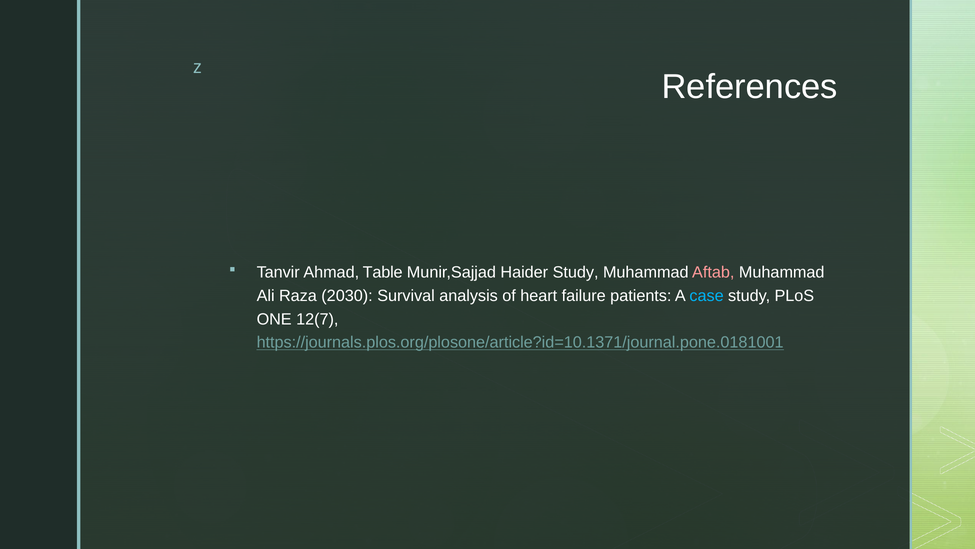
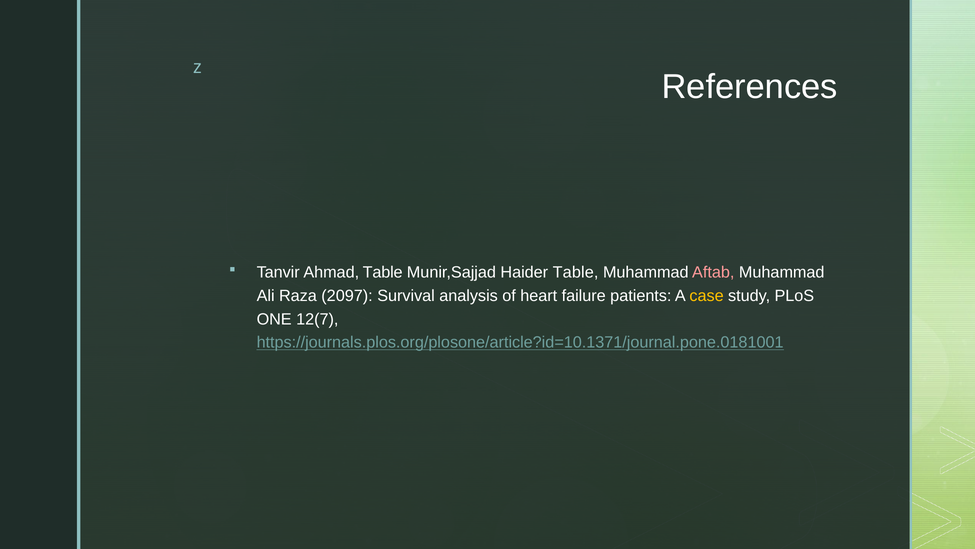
Haider Study: Study -> Table
2030: 2030 -> 2097
case colour: light blue -> yellow
